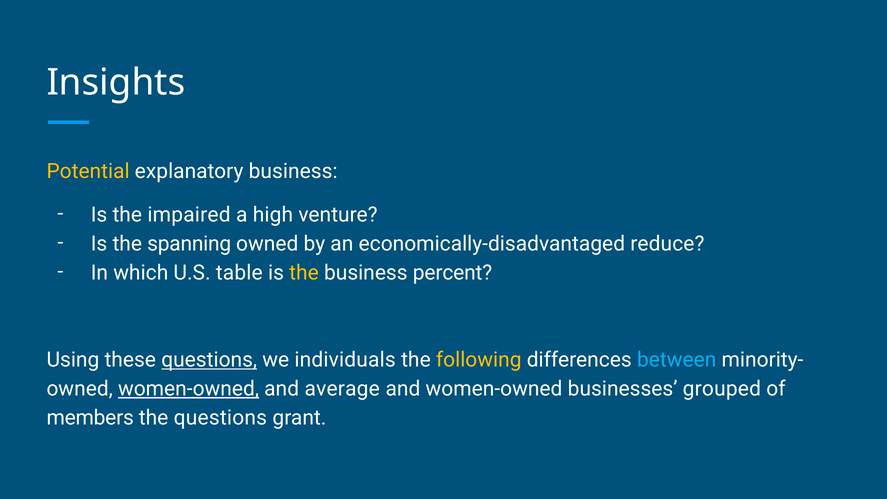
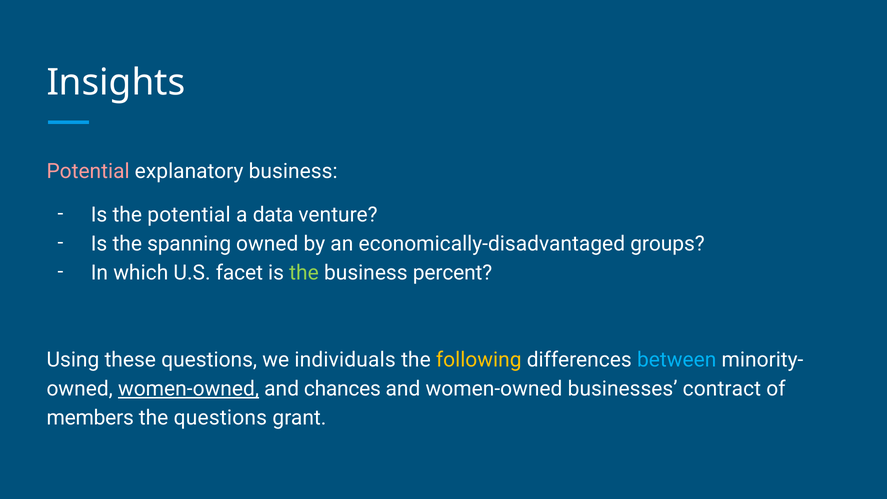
Potential at (88, 171) colour: yellow -> pink
the impaired: impaired -> potential
high: high -> data
reduce: reduce -> groups
table: table -> facet
the at (304, 273) colour: yellow -> light green
questions at (209, 360) underline: present -> none
average: average -> chances
grouped: grouped -> contract
